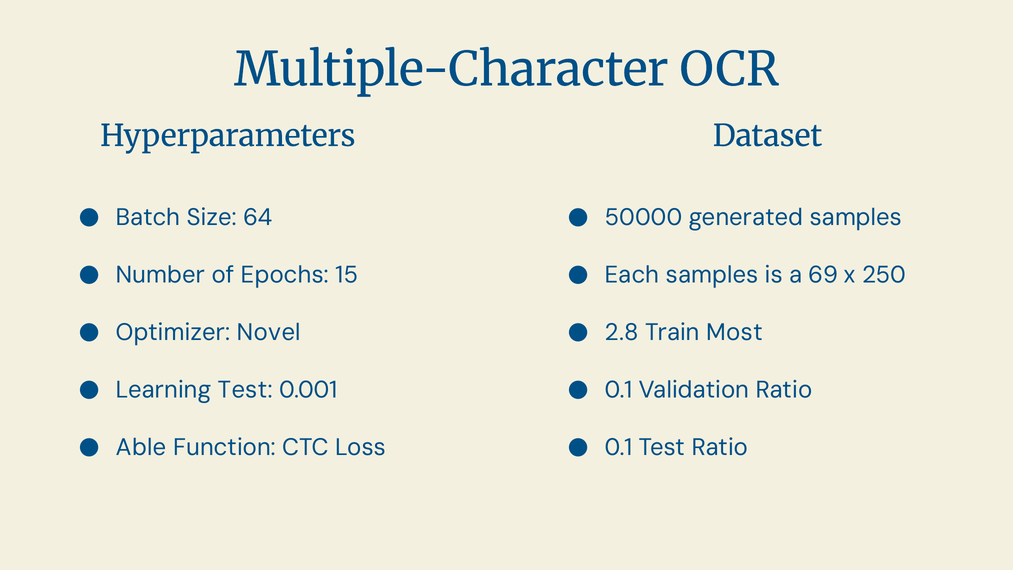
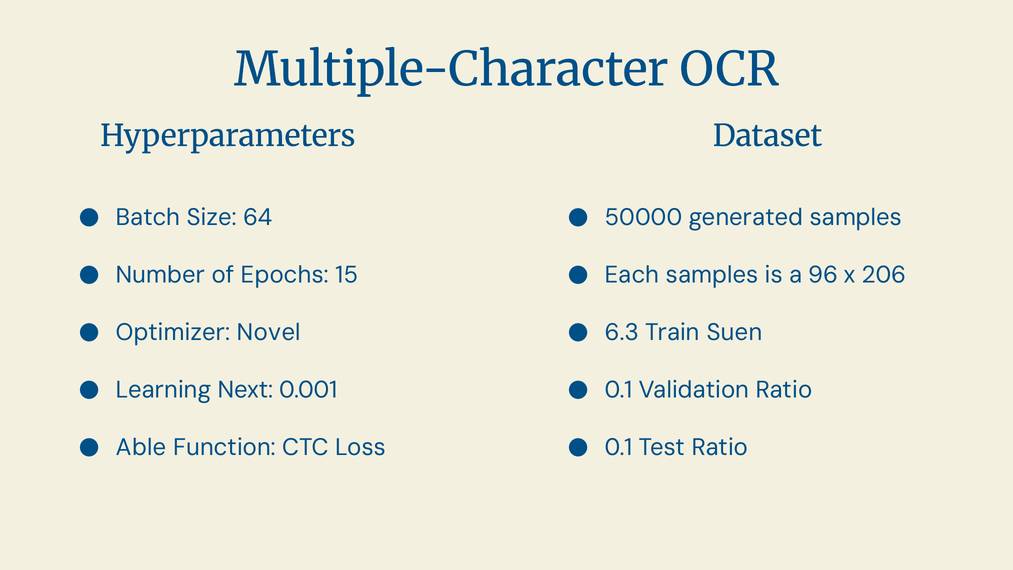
69: 69 -> 96
250: 250 -> 206
2.8: 2.8 -> 6.3
Most: Most -> Suen
Learning Test: Test -> Next
